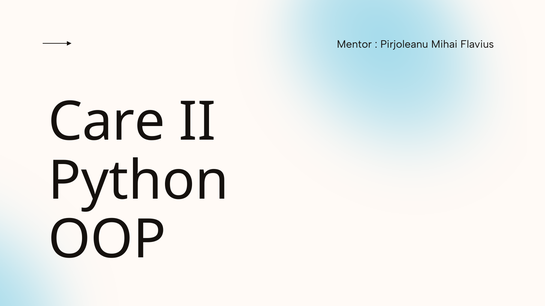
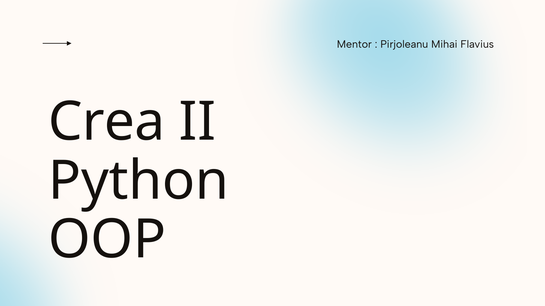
Care: Care -> Crea
